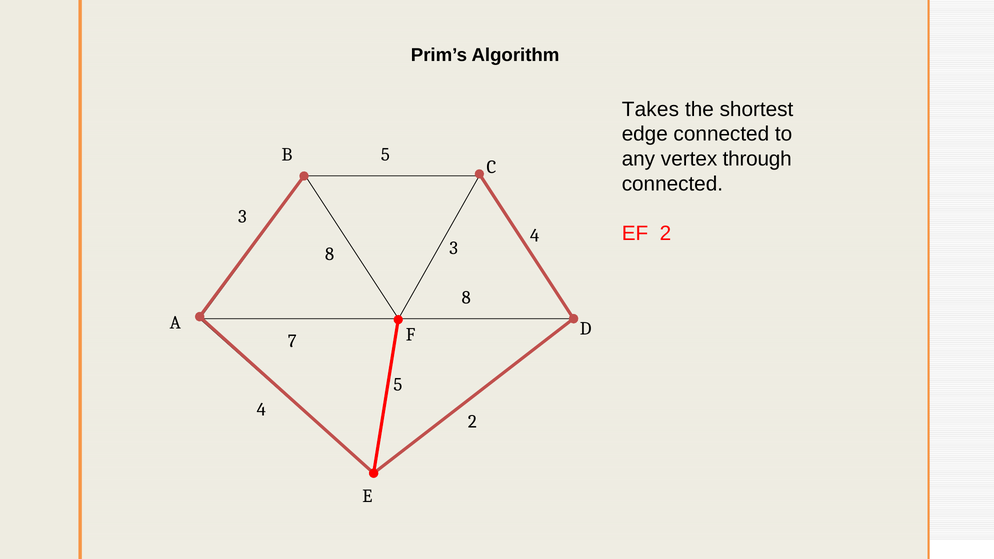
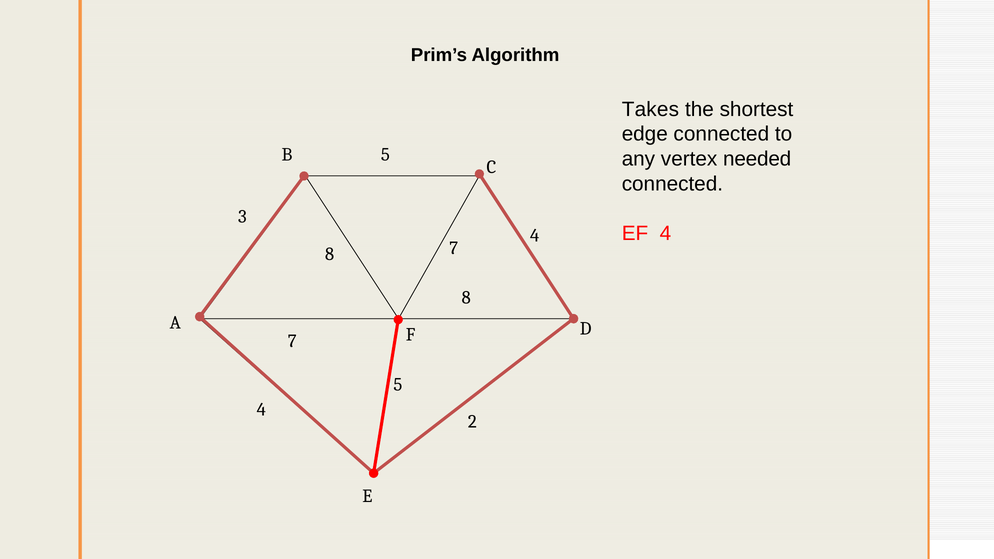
through: through -> needed
EF 2: 2 -> 4
8 3: 3 -> 7
